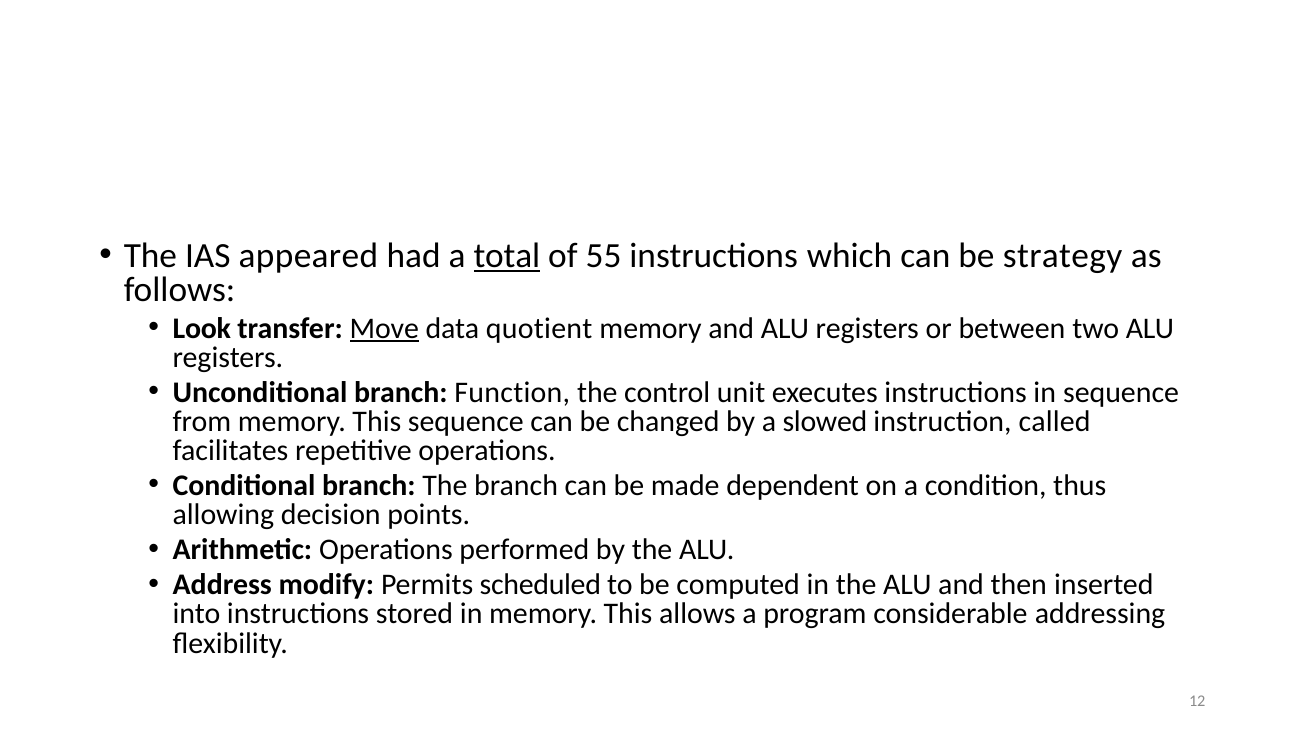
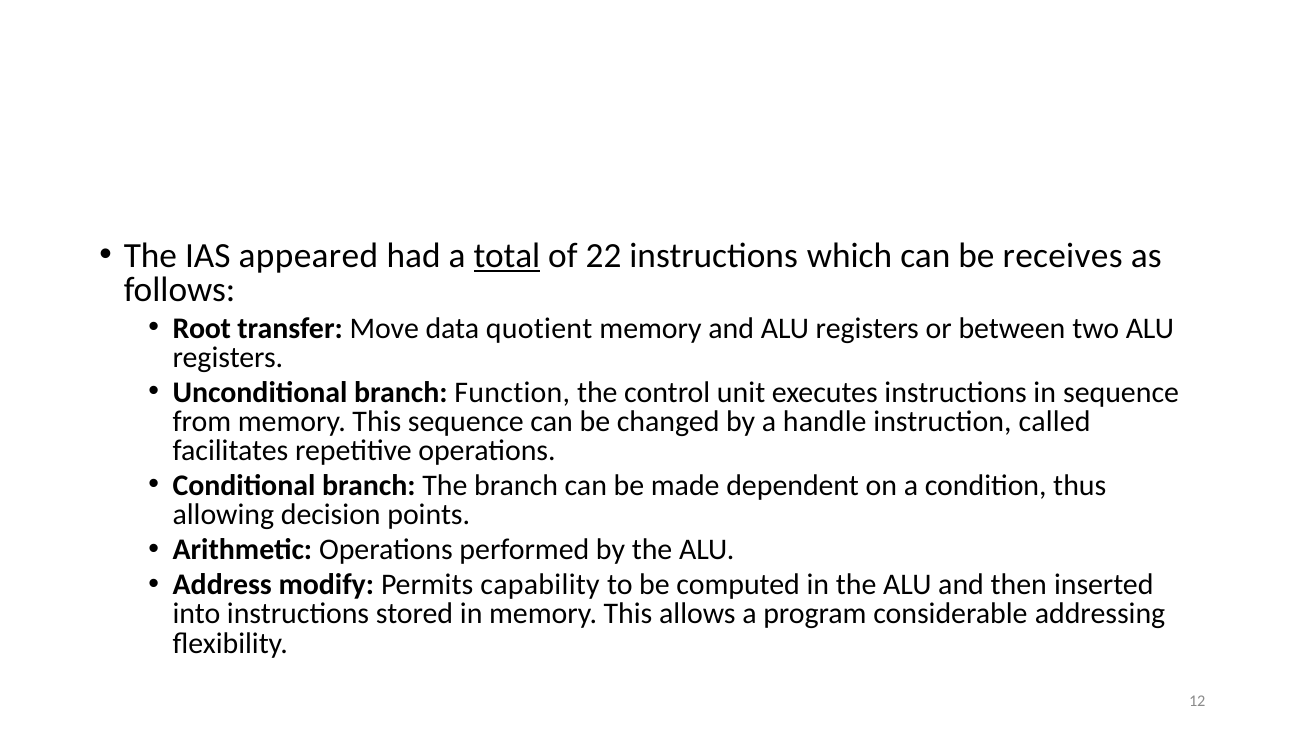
55: 55 -> 22
strategy: strategy -> receives
Look: Look -> Root
Move underline: present -> none
slowed: slowed -> handle
scheduled: scheduled -> capability
